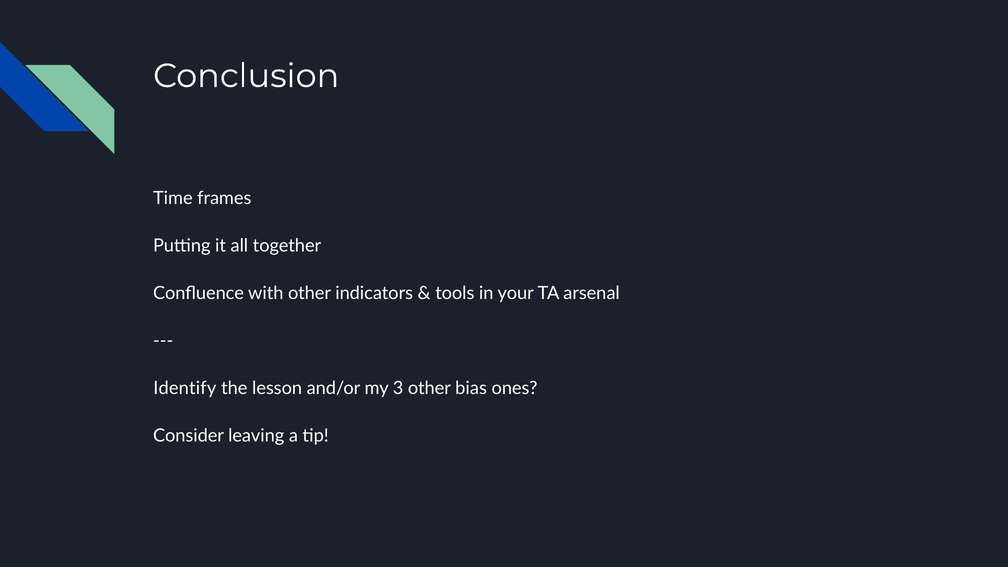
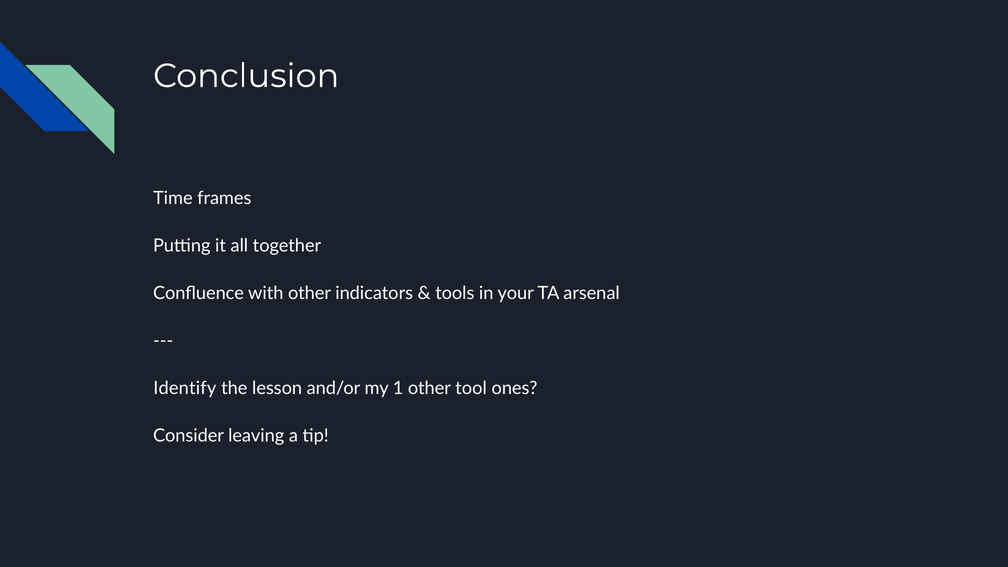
3: 3 -> 1
bias: bias -> tool
